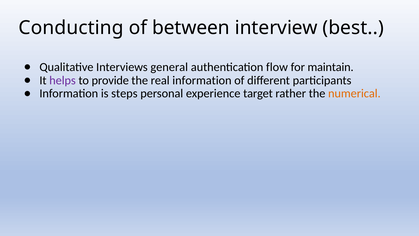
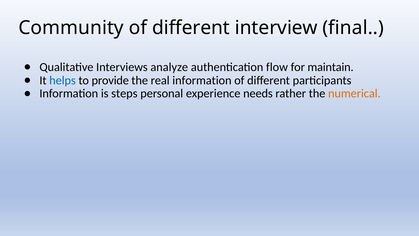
Conducting: Conducting -> Community
between at (191, 28): between -> different
best: best -> final
general: general -> analyze
helps colour: purple -> blue
target: target -> needs
